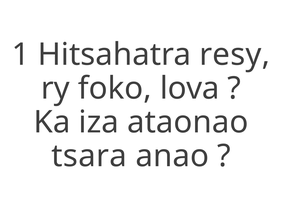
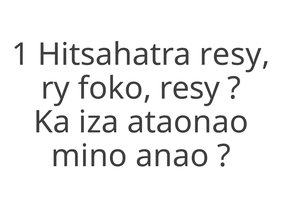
foko lova: lova -> resy
tsara: tsara -> mino
